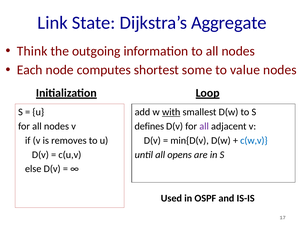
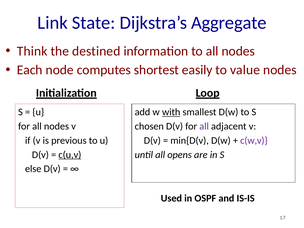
outgoing: outgoing -> destined
some: some -> easily
defines: defines -> chosen
removes: removes -> previous
c(w,v colour: blue -> purple
c(u,v underline: none -> present
